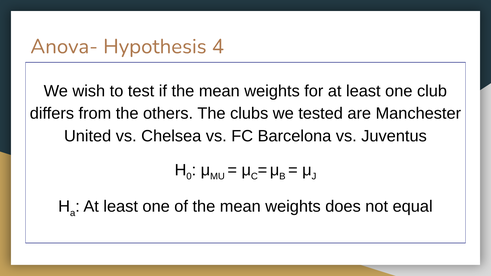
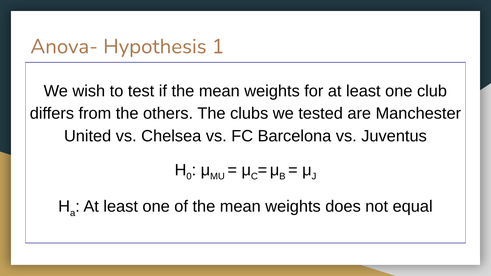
4: 4 -> 1
